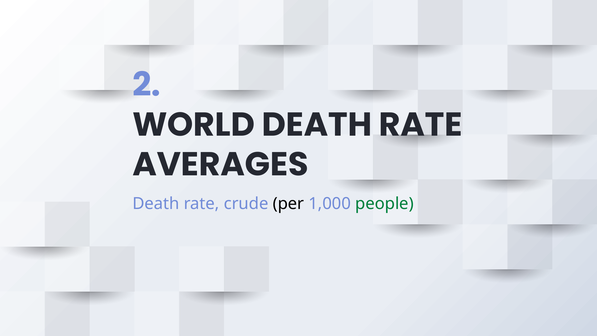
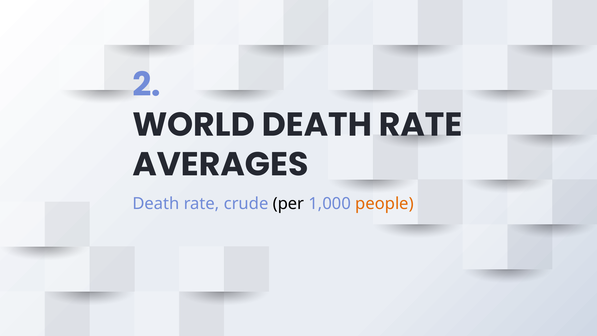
people colour: green -> orange
